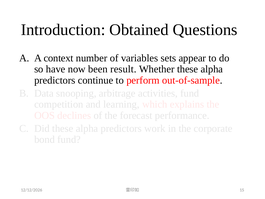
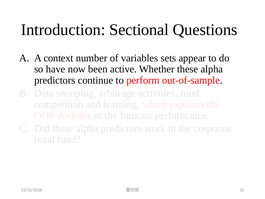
Obtained: Obtained -> Sectional
result: result -> active
